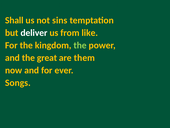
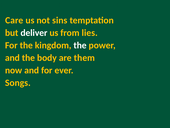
Shall: Shall -> Care
like: like -> lies
the at (80, 45) colour: light green -> white
great: great -> body
